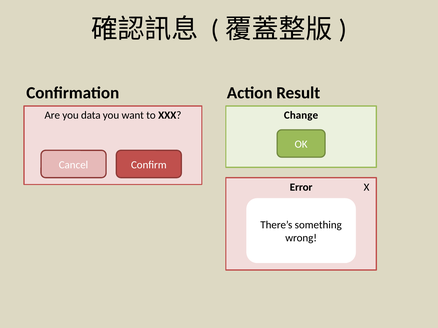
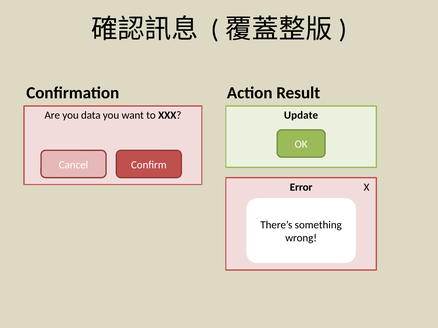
Change: Change -> Update
